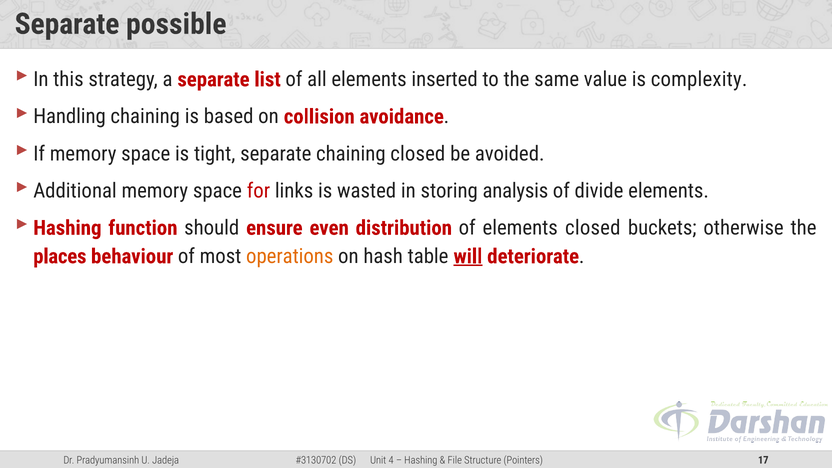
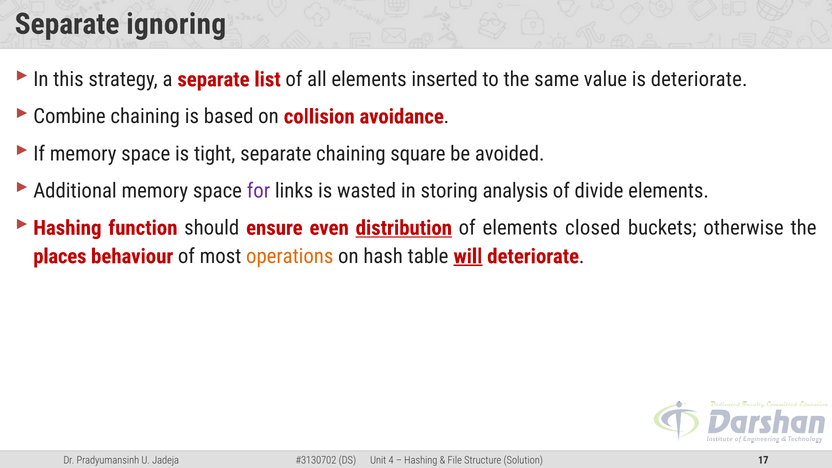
possible: possible -> ignoring
is complexity: complexity -> deteriorate
Handling: Handling -> Combine
chaining closed: closed -> square
for colour: red -> purple
distribution underline: none -> present
Pointers: Pointers -> Solution
